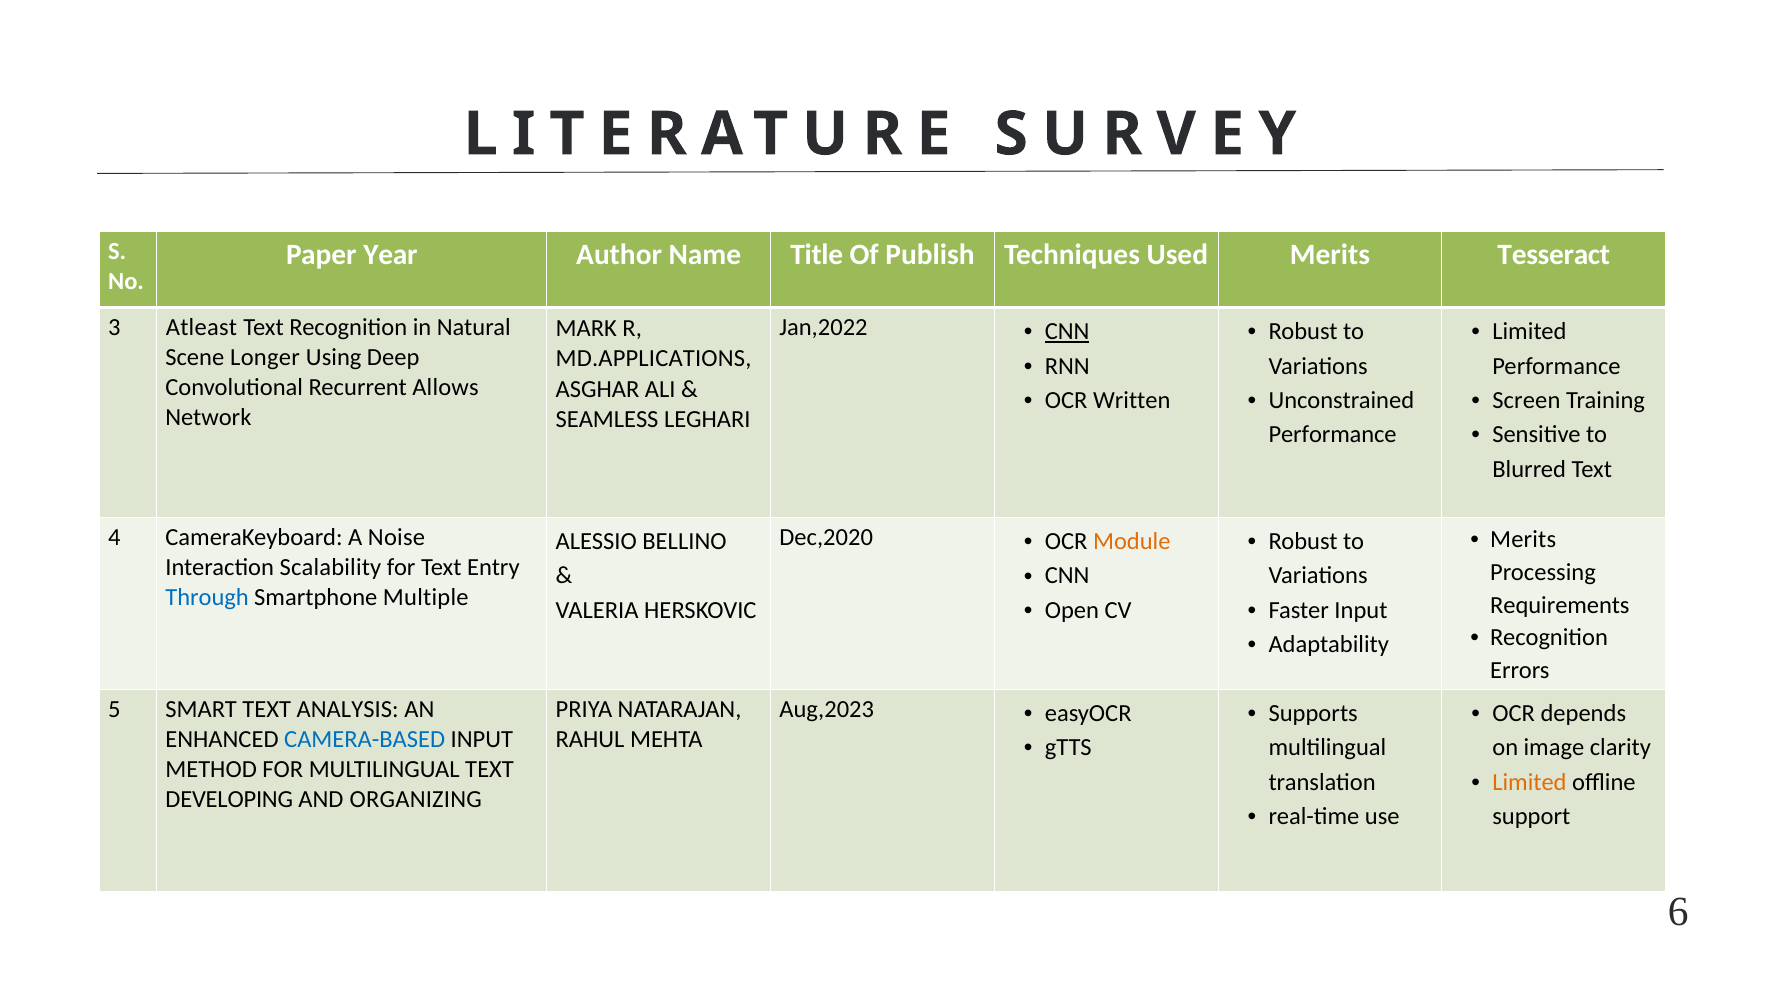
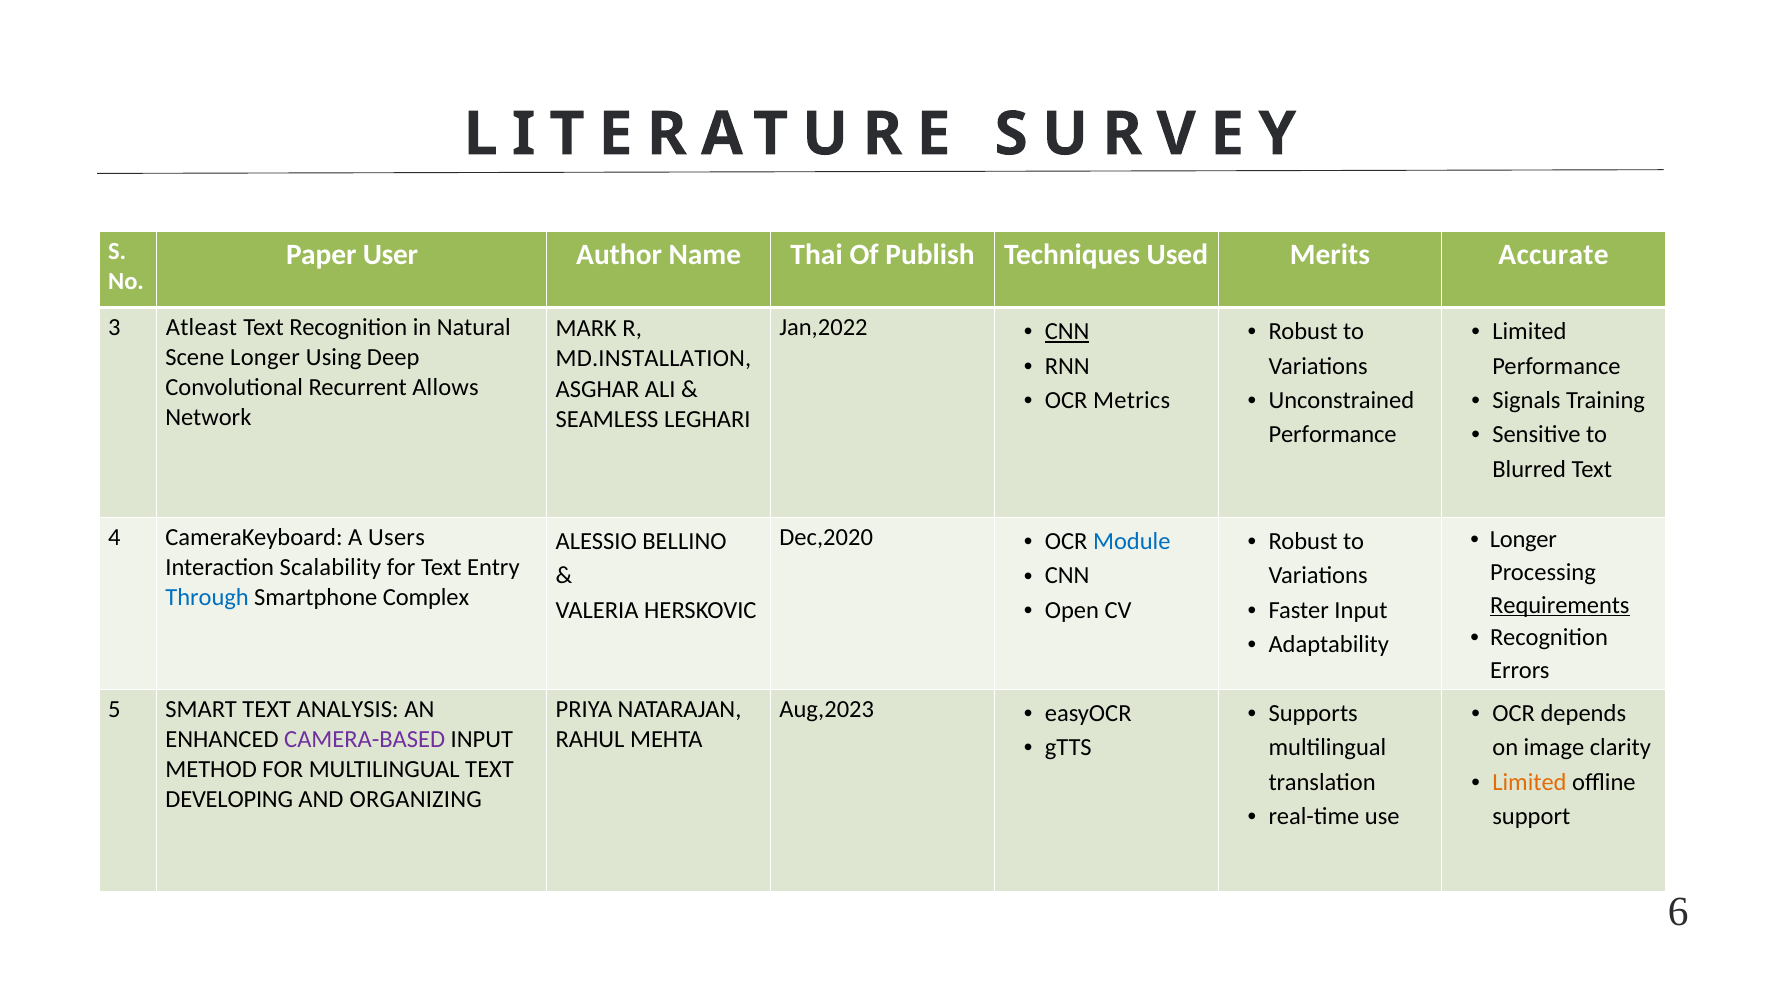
Year: Year -> User
Title: Title -> Thai
Tesseract: Tesseract -> Accurate
MD.APPLICATIONS: MD.APPLICATIONS -> MD.INSTALLATION
Written: Written -> Metrics
Screen: Screen -> Signals
Noise: Noise -> Users
Module colour: orange -> blue
Merits at (1523, 540): Merits -> Longer
Multiple: Multiple -> Complex
Requirements underline: none -> present
CAMERA-BASED colour: blue -> purple
